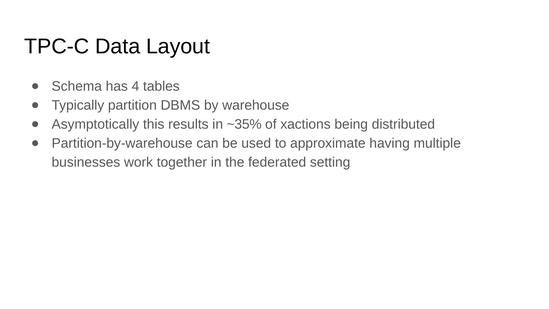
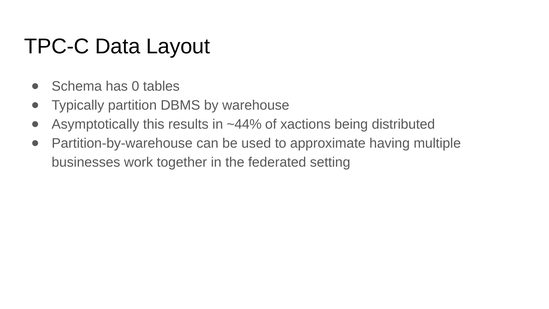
4: 4 -> 0
~35%: ~35% -> ~44%
